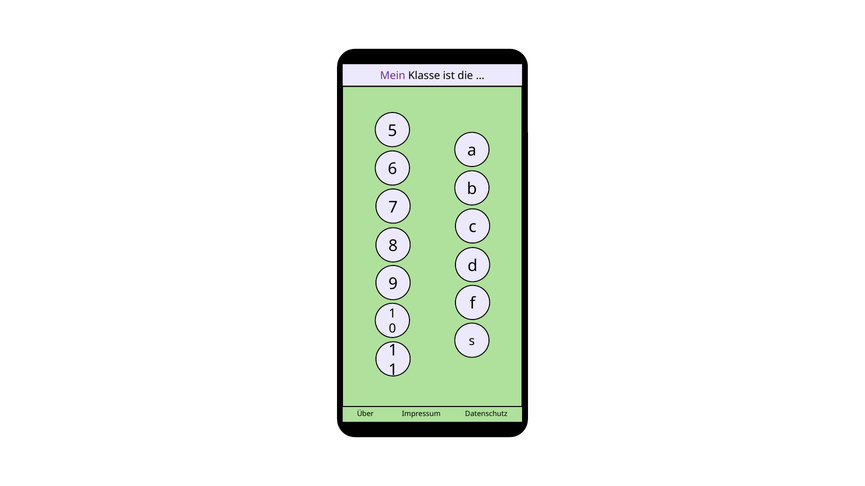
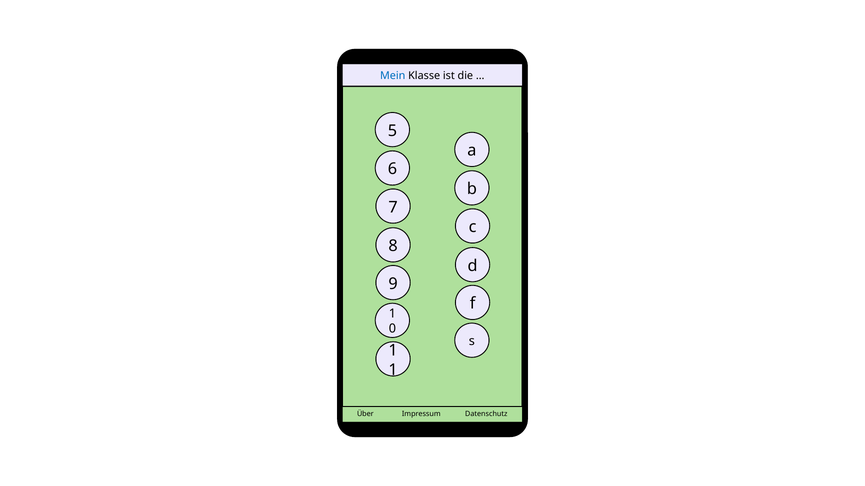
Mein colour: purple -> blue
